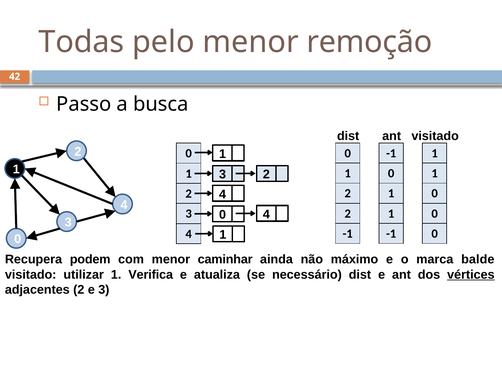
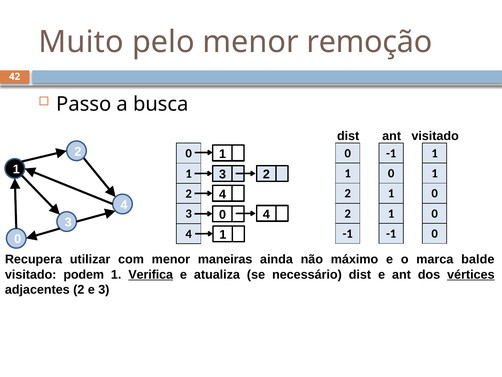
Todas: Todas -> Muito
podem: podem -> utilizar
caminhar: caminhar -> maneiras
utilizar: utilizar -> podem
Verifica underline: none -> present
